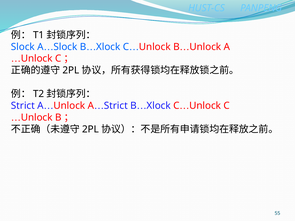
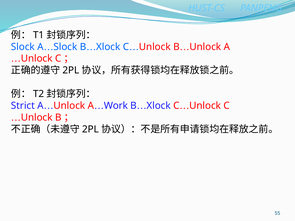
Strict at (116, 106): Strict -> Work
